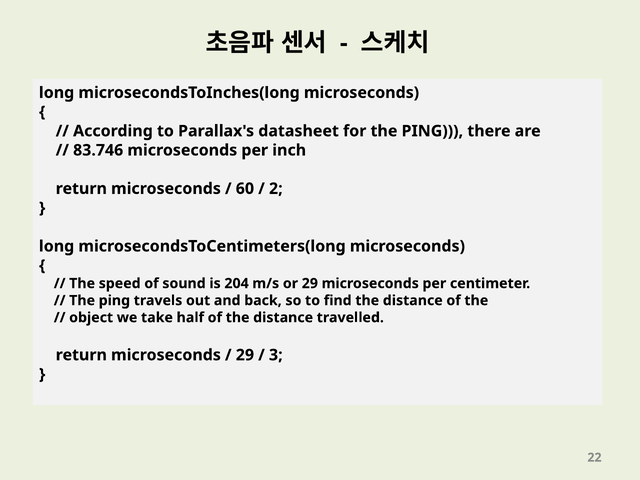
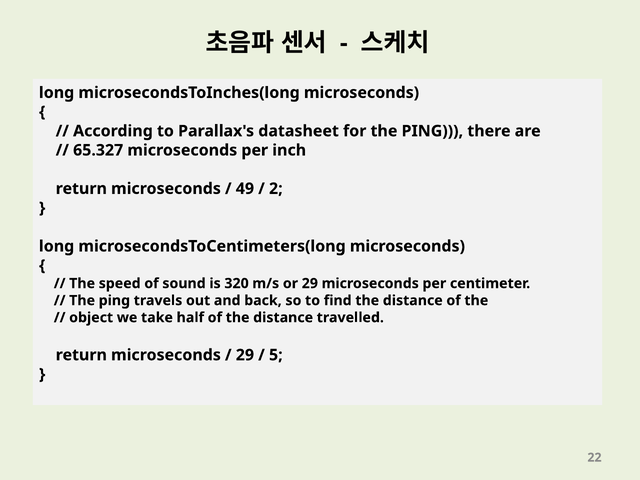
83.746: 83.746 -> 65.327
60: 60 -> 49
204: 204 -> 320
3: 3 -> 5
